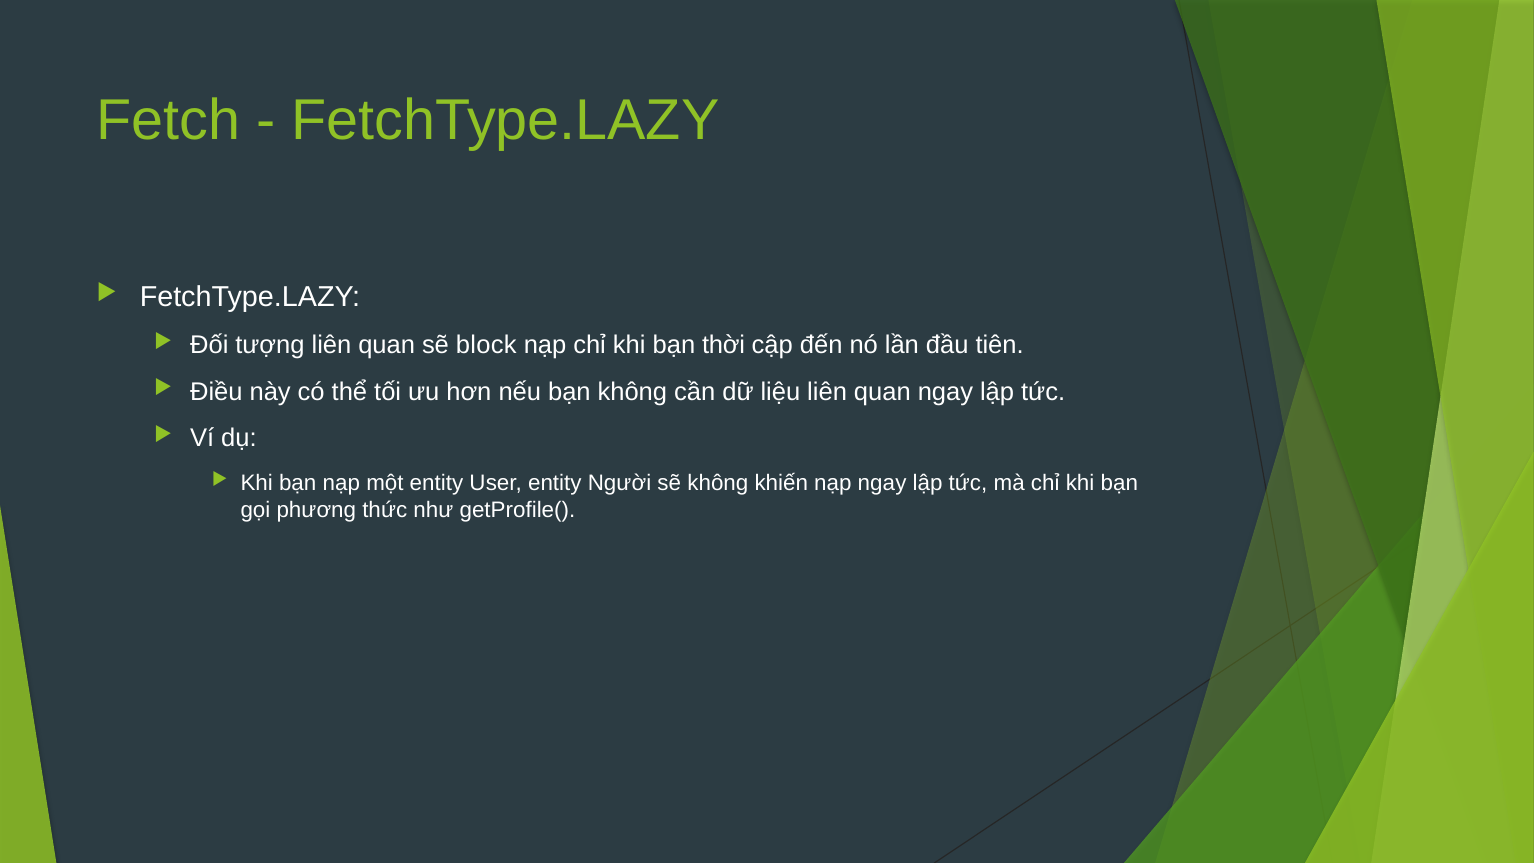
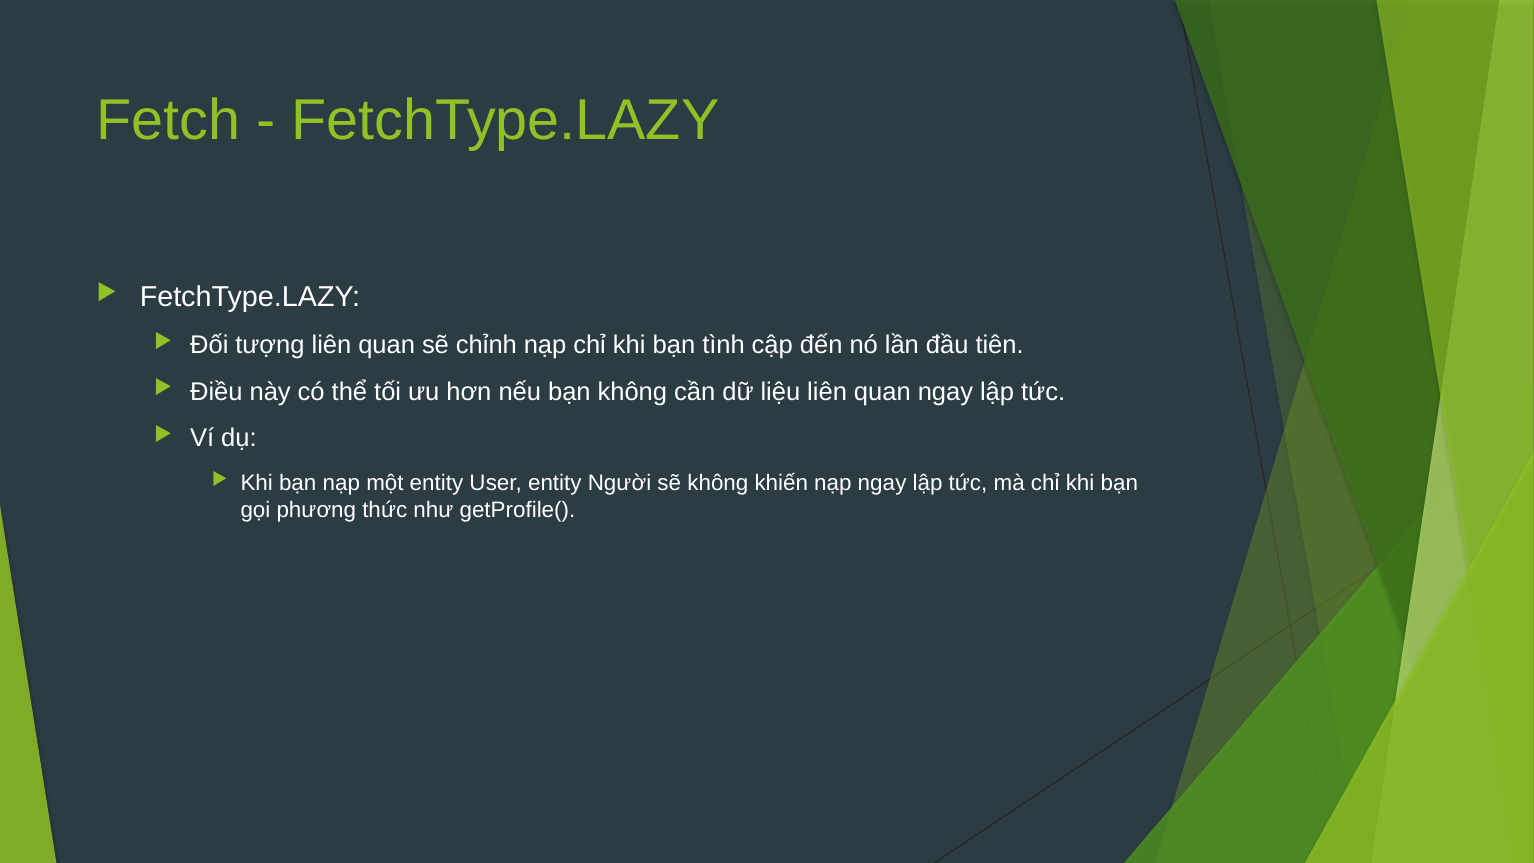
block: block -> chỉnh
thời: thời -> tình
